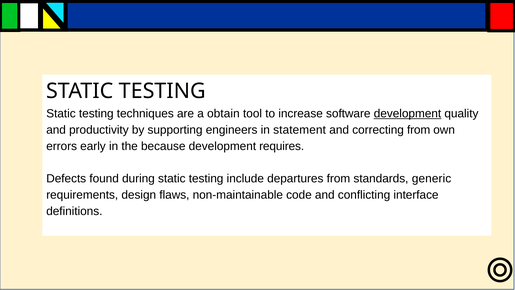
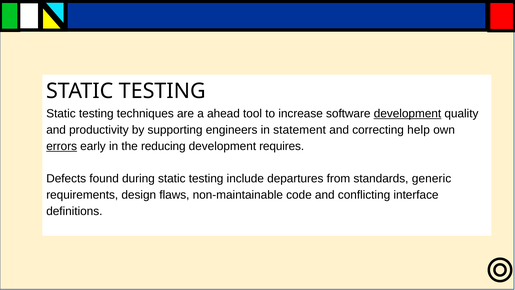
obtain: obtain -> ahead
correcting from: from -> help
errors underline: none -> present
because: because -> reducing
